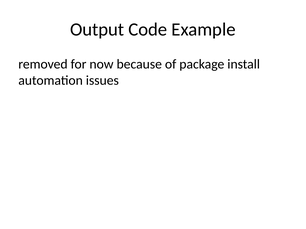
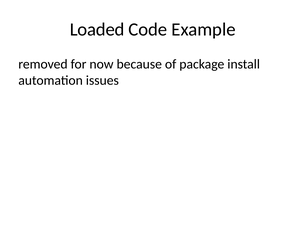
Output: Output -> Loaded
